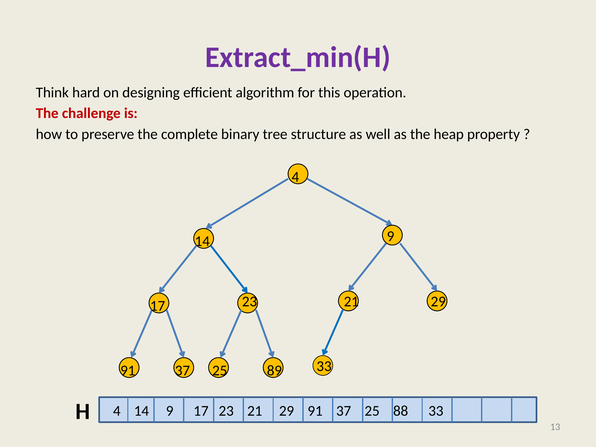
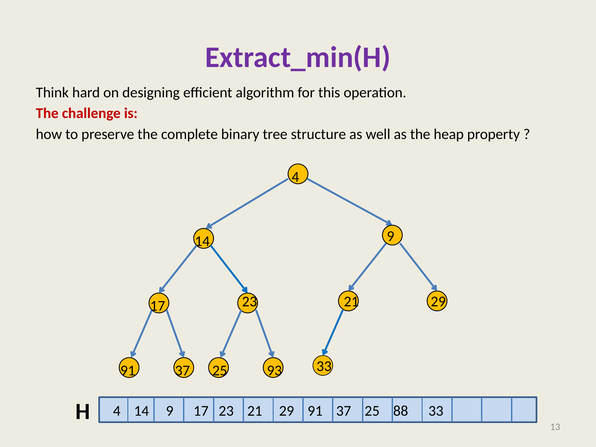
89: 89 -> 93
